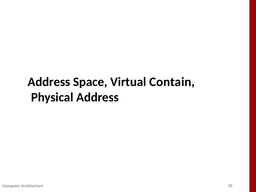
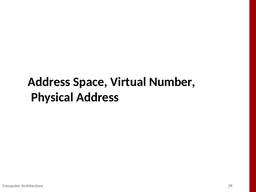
Contain: Contain -> Number
